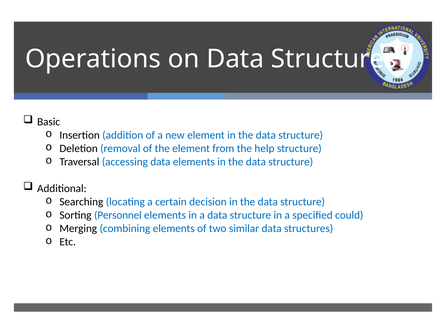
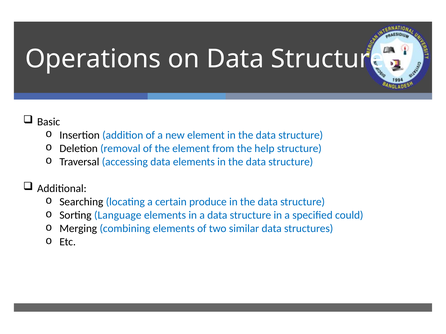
decision: decision -> produce
Personnel: Personnel -> Language
